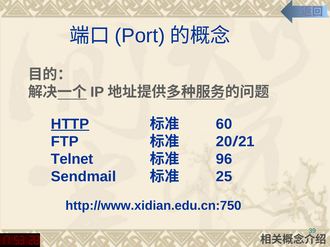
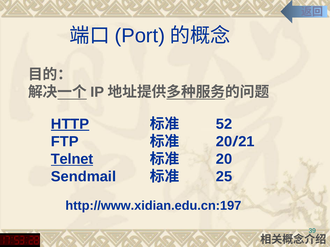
60: 60 -> 52
Telnet underline: none -> present
96 at (224, 159): 96 -> 20
http://www.xidian.edu.cn:750: http://www.xidian.edu.cn:750 -> http://www.xidian.edu.cn:197
